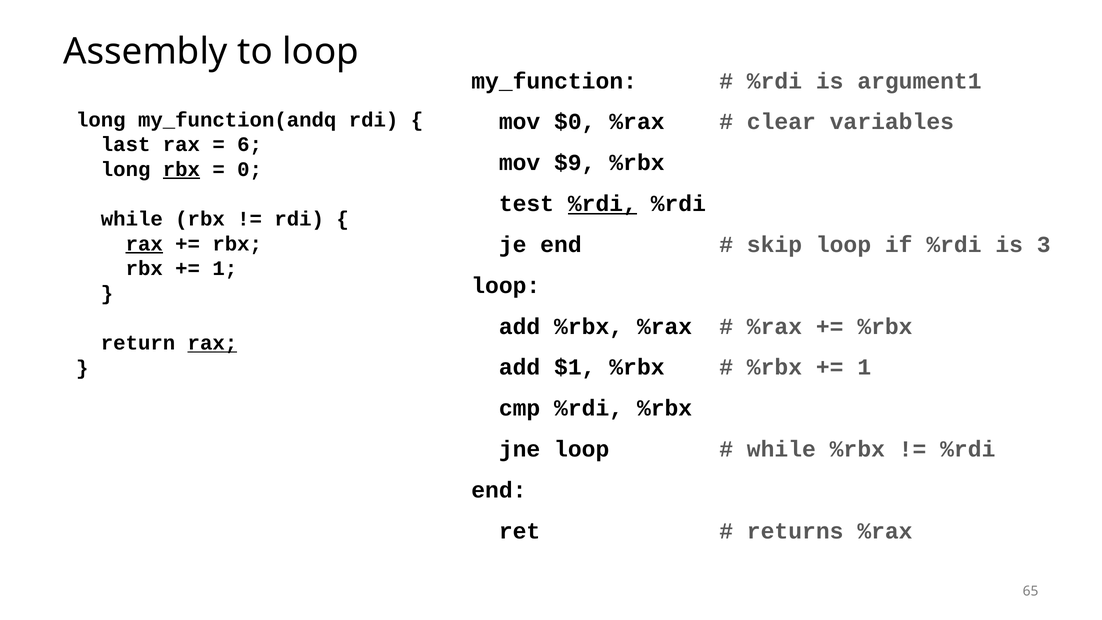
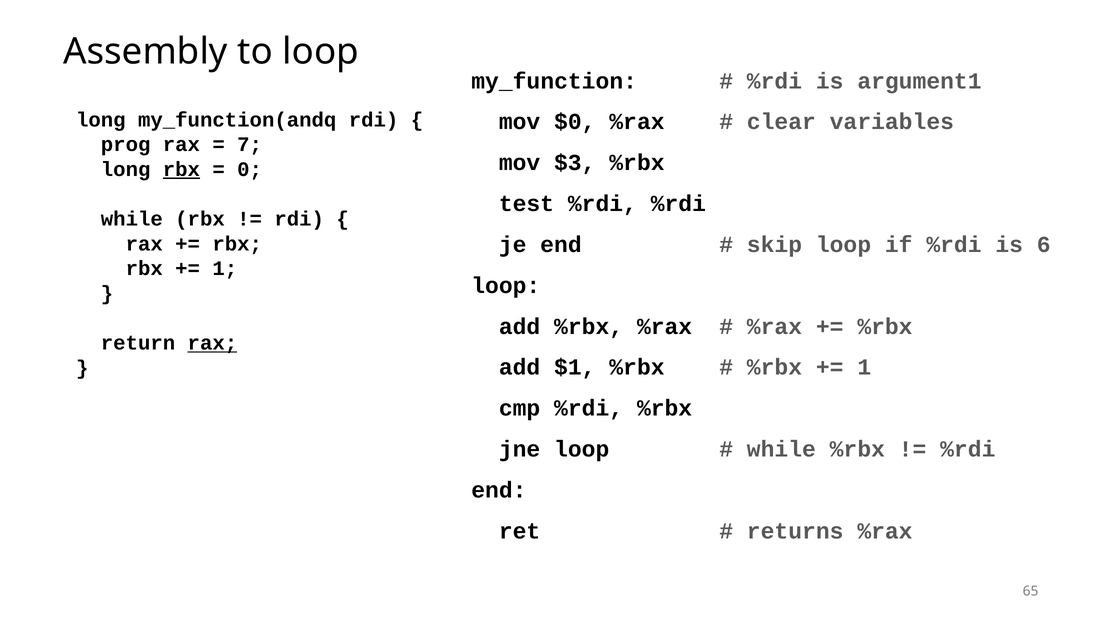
last: last -> prog
6: 6 -> 7
$9: $9 -> $3
%rdi at (602, 204) underline: present -> none
3: 3 -> 6
rax at (144, 244) underline: present -> none
